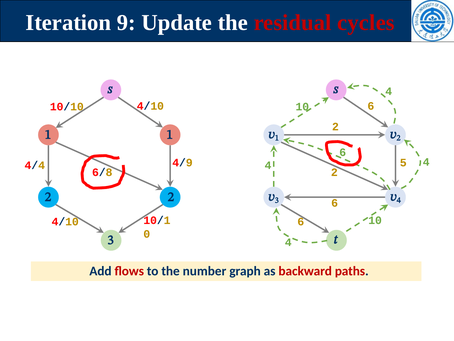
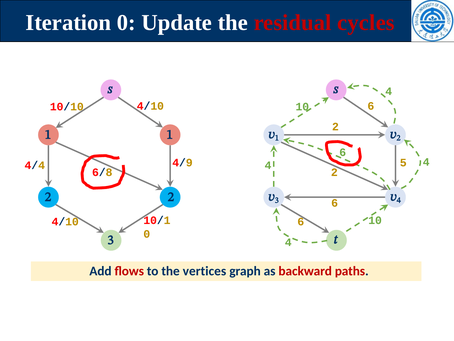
Iteration 9: 9 -> 0
number: number -> vertices
